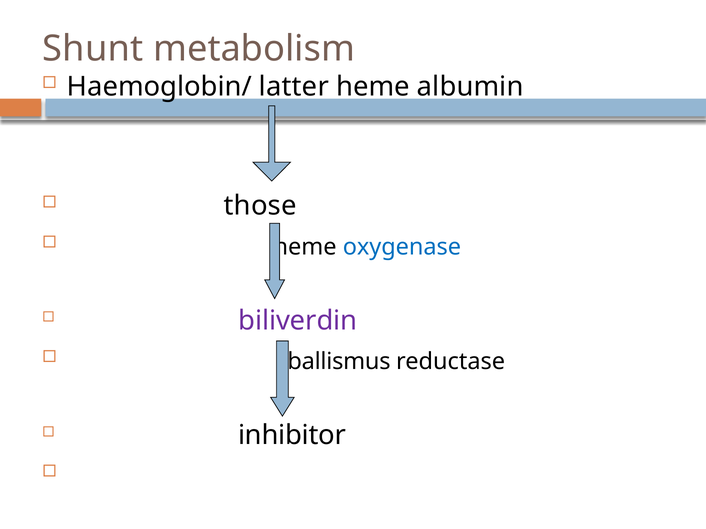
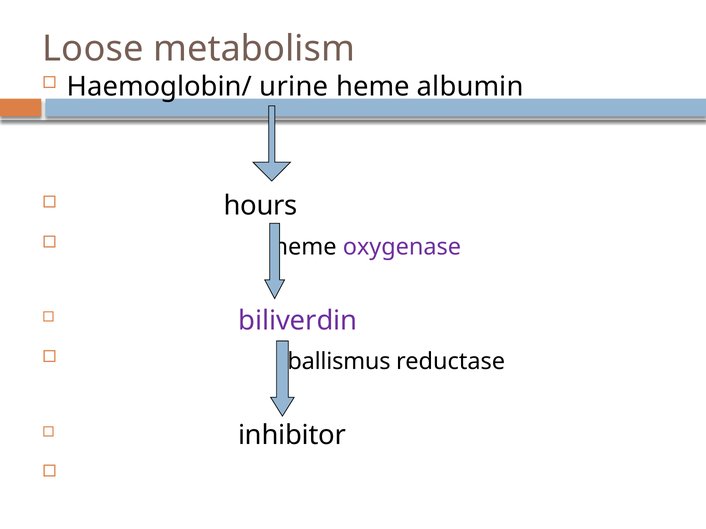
Shunt: Shunt -> Loose
latter: latter -> urine
those: those -> hours
oxygenase colour: blue -> purple
